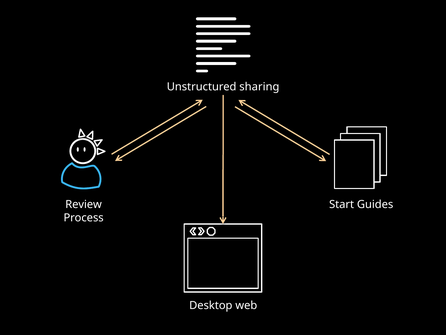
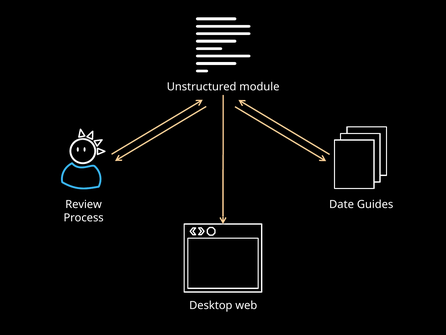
sharing: sharing -> module
Start: Start -> Date
